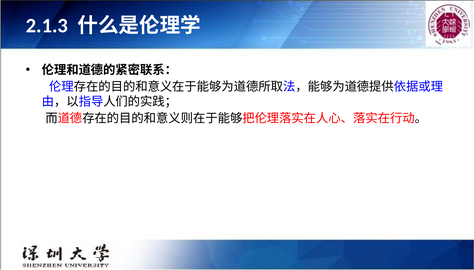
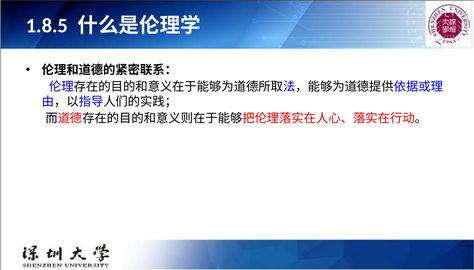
2.1.3: 2.1.3 -> 1.8.5
